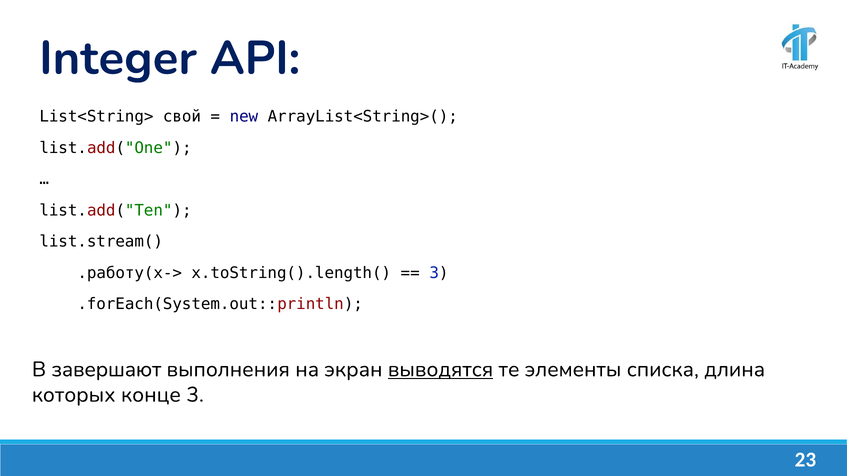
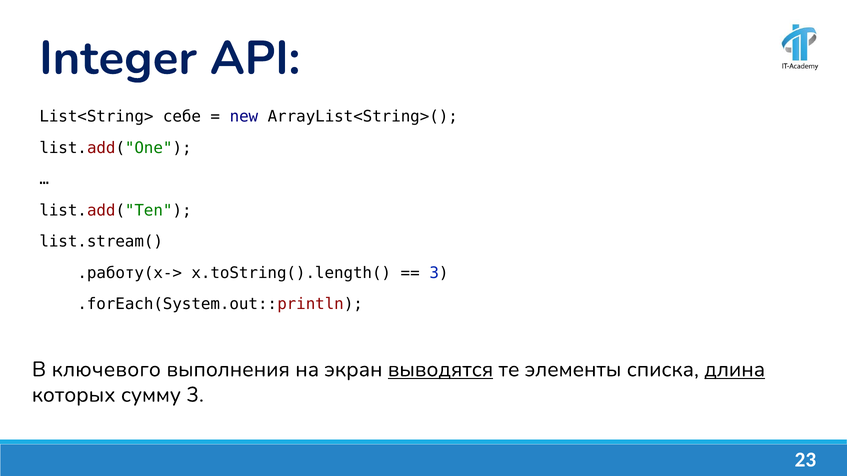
свой: свой -> себе
завершают: завершают -> ключевого
длина underline: none -> present
конце: конце -> сумму
